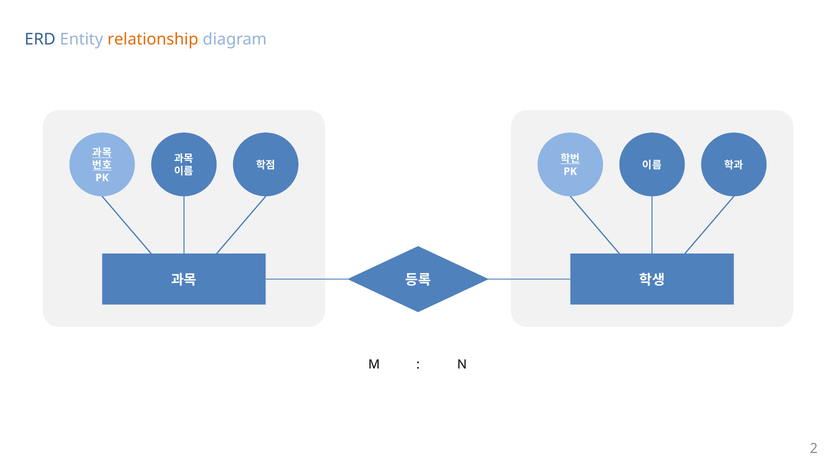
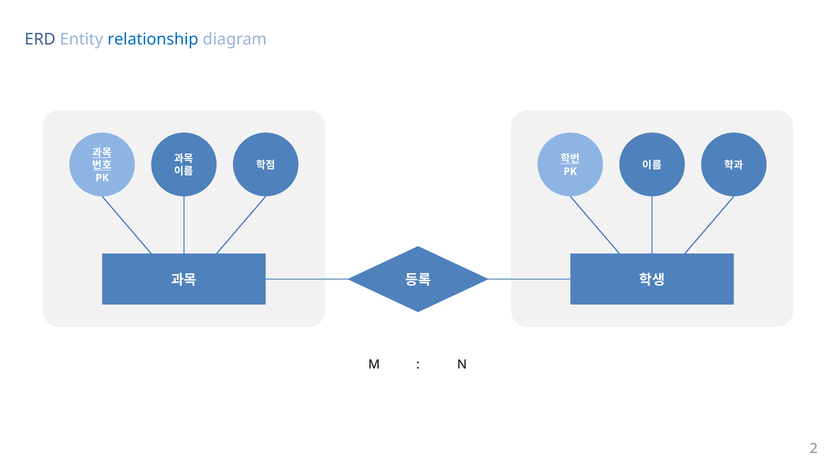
relationship colour: orange -> blue
